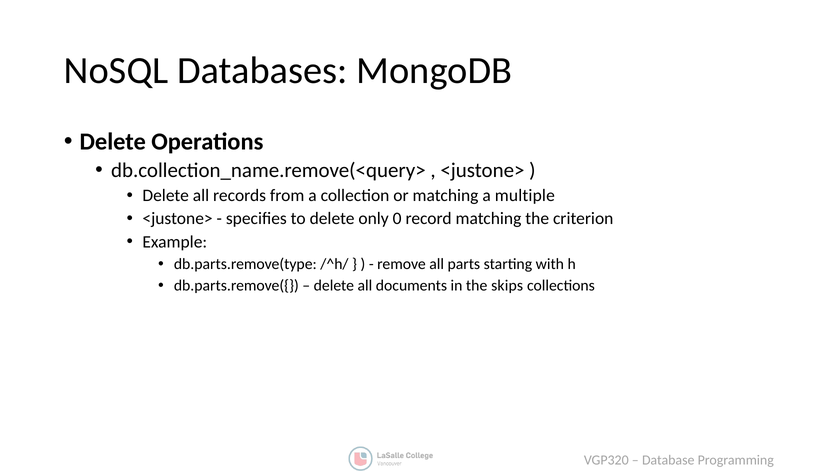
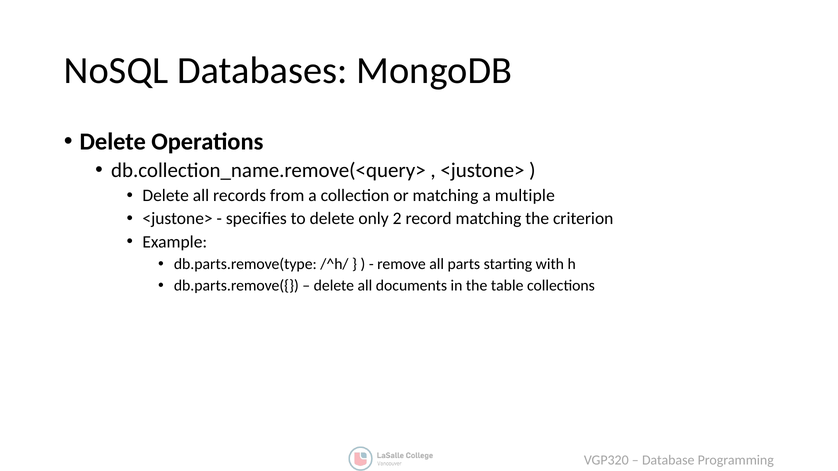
0: 0 -> 2
skips: skips -> table
